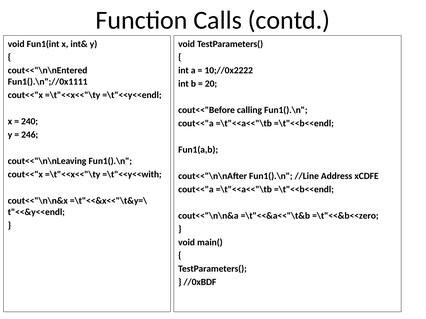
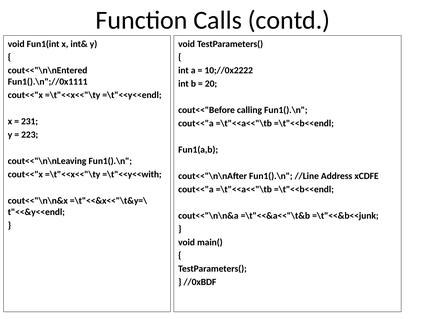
240: 240 -> 231
246: 246 -> 223
=\t"<<&b<<zero: =\t"<<&b<<zero -> =\t"<<&b<<junk
